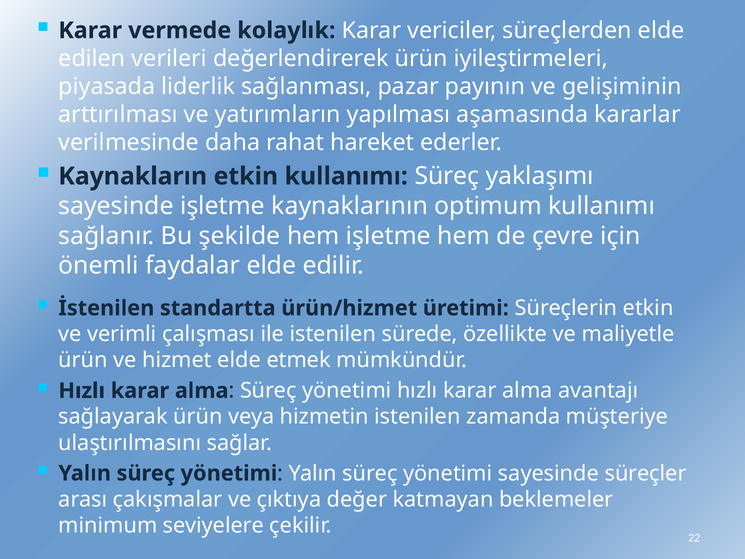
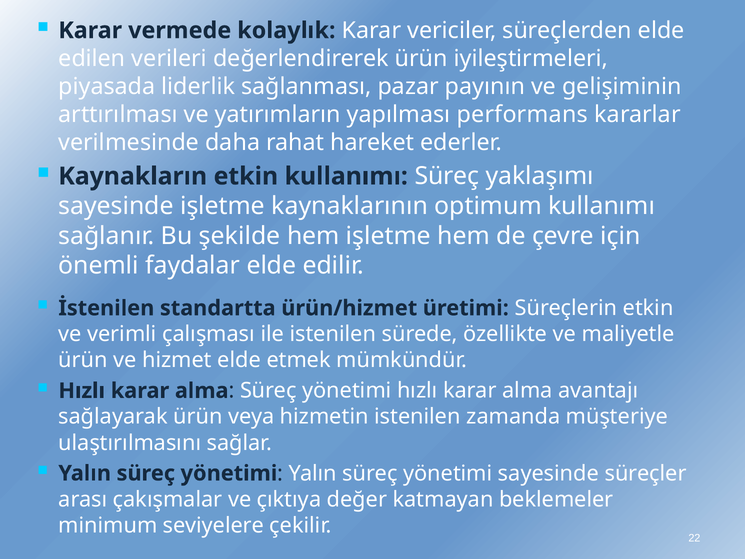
aşamasında: aşamasında -> performans
